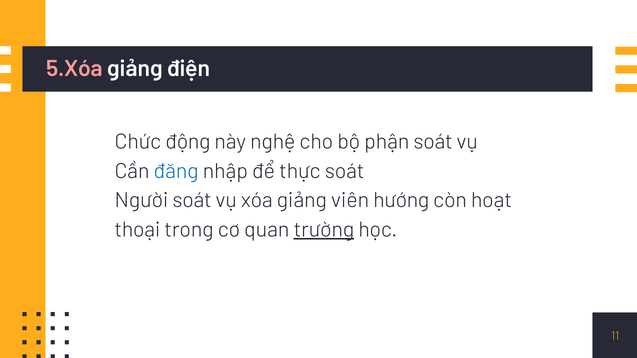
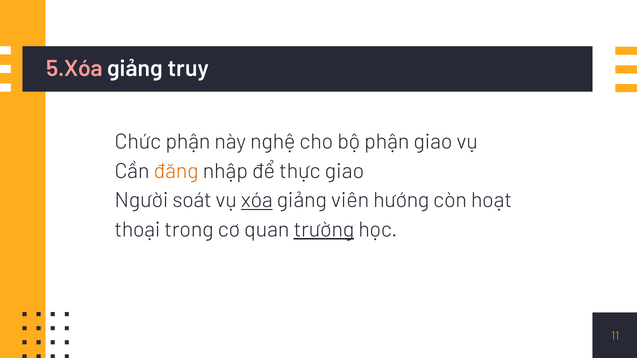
điện: điện -> truy
động at (188, 142): động -> phận
phận soát: soát -> giao
đăng colour: blue -> orange
thực soát: soát -> giao
xóa underline: none -> present
